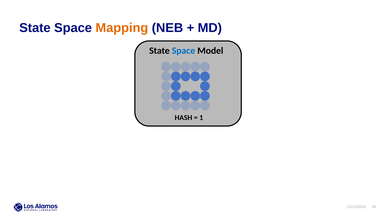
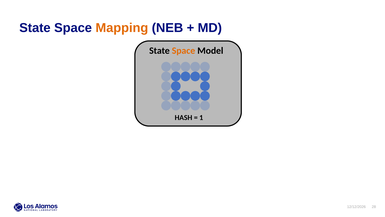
Space at (184, 51) colour: blue -> orange
